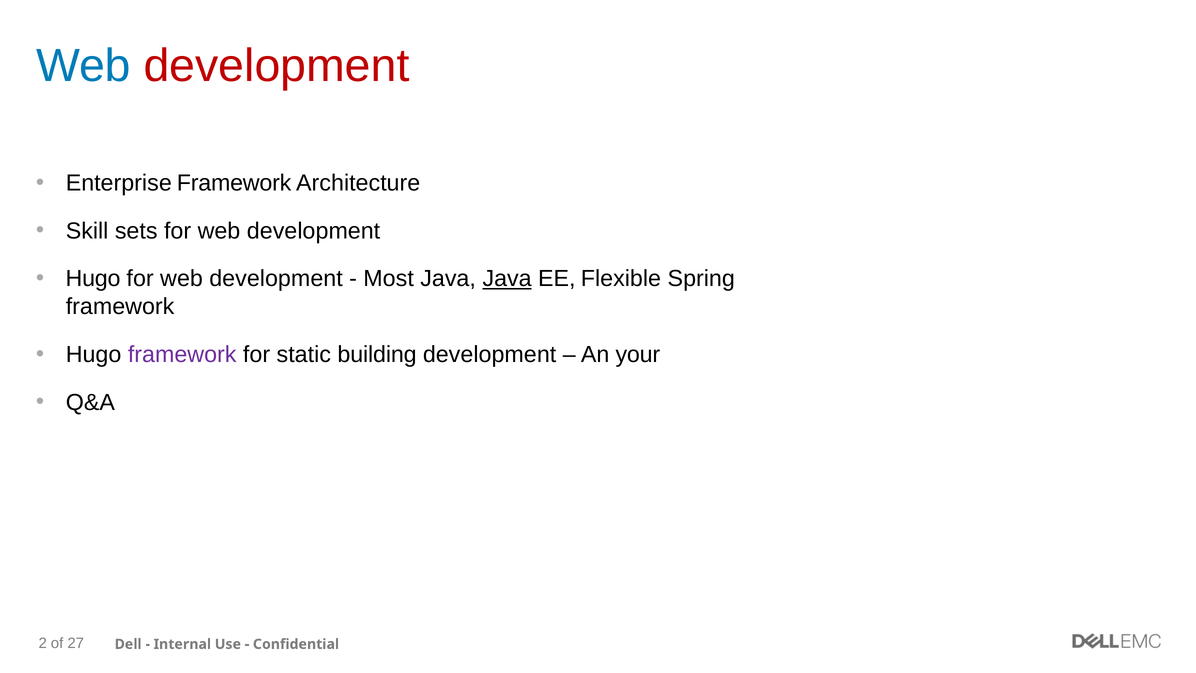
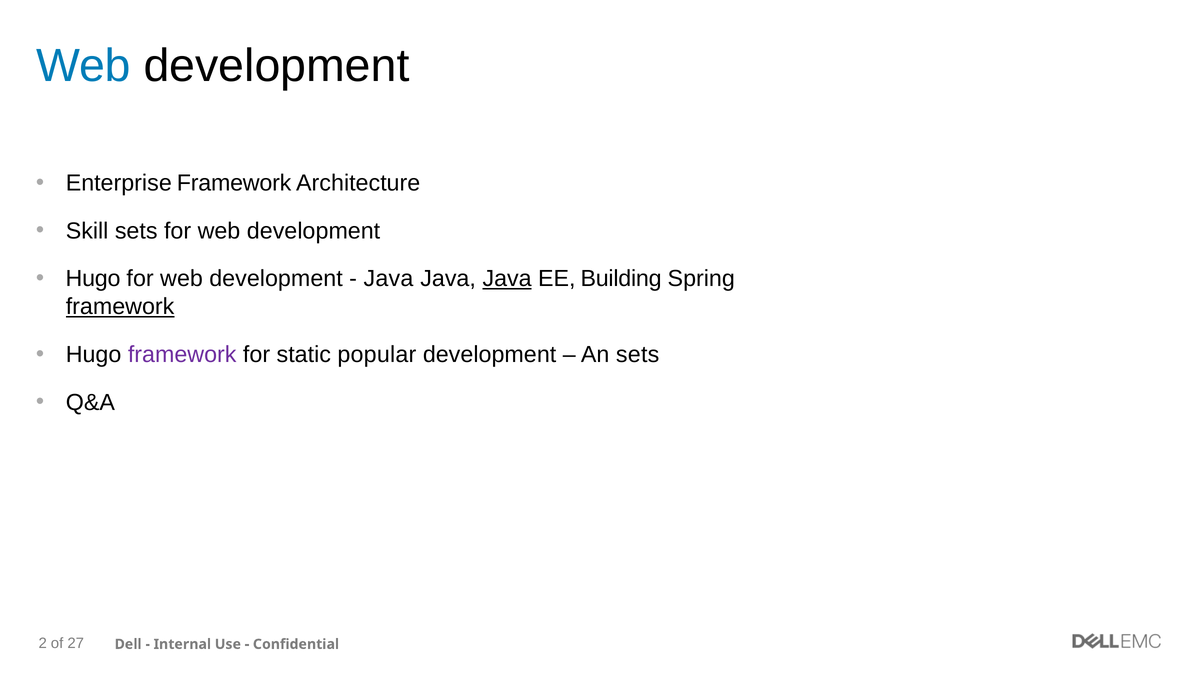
development at (277, 66) colour: red -> black
Most at (389, 279): Most -> Java
Flexible: Flexible -> Building
framework at (120, 307) underline: none -> present
building: building -> popular
An your: your -> sets
